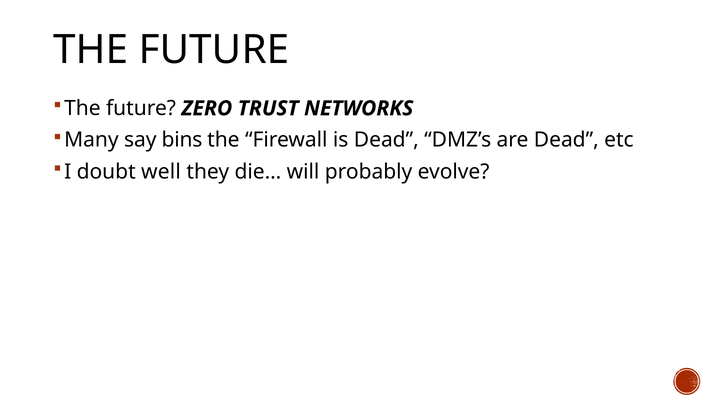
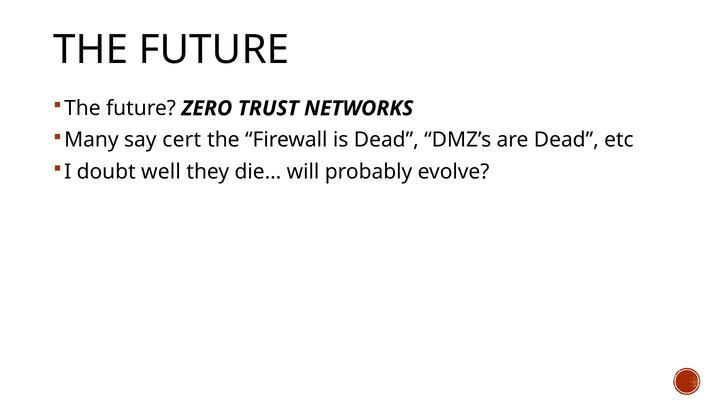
bins: bins -> cert
